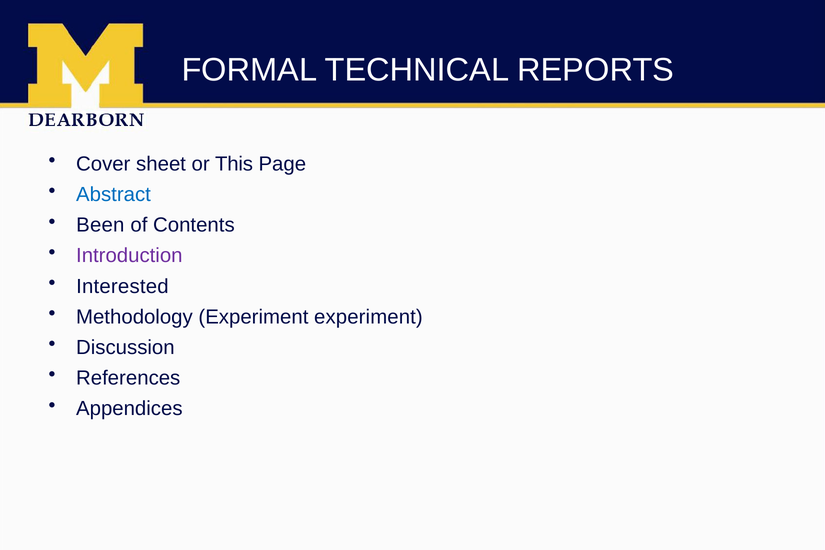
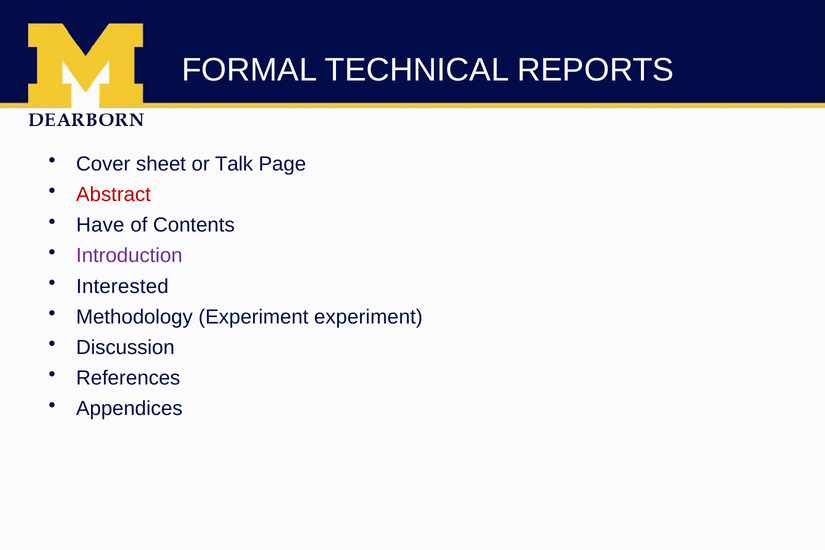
This: This -> Talk
Abstract colour: blue -> red
Been: Been -> Have
